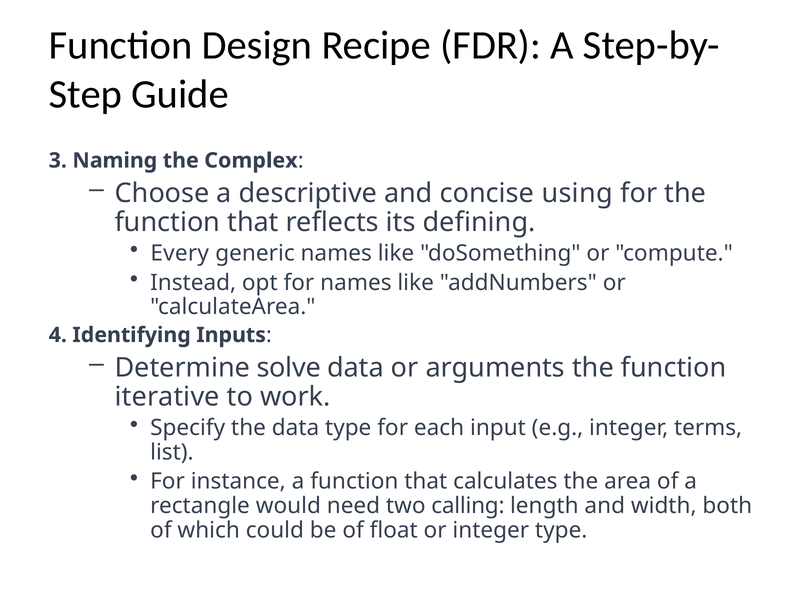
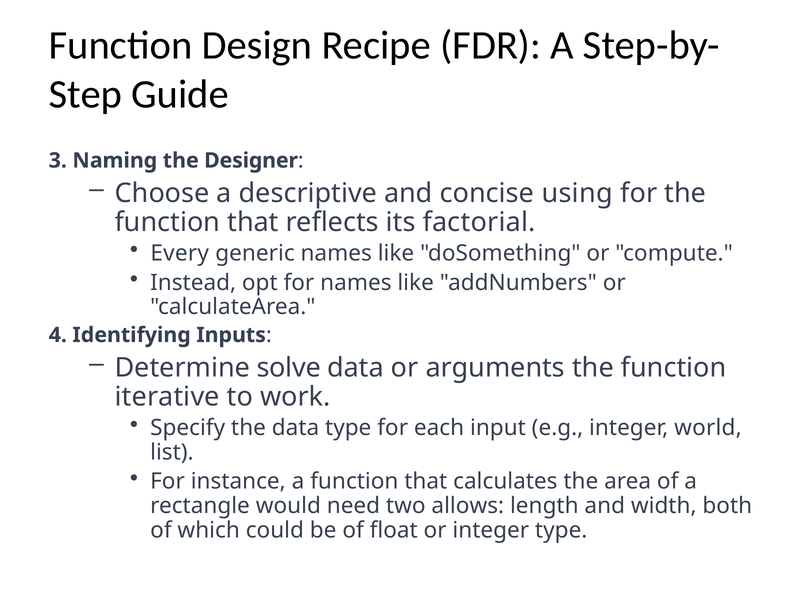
Complex: Complex -> Designer
defining: defining -> factorial
terms: terms -> world
calling: calling -> allows
